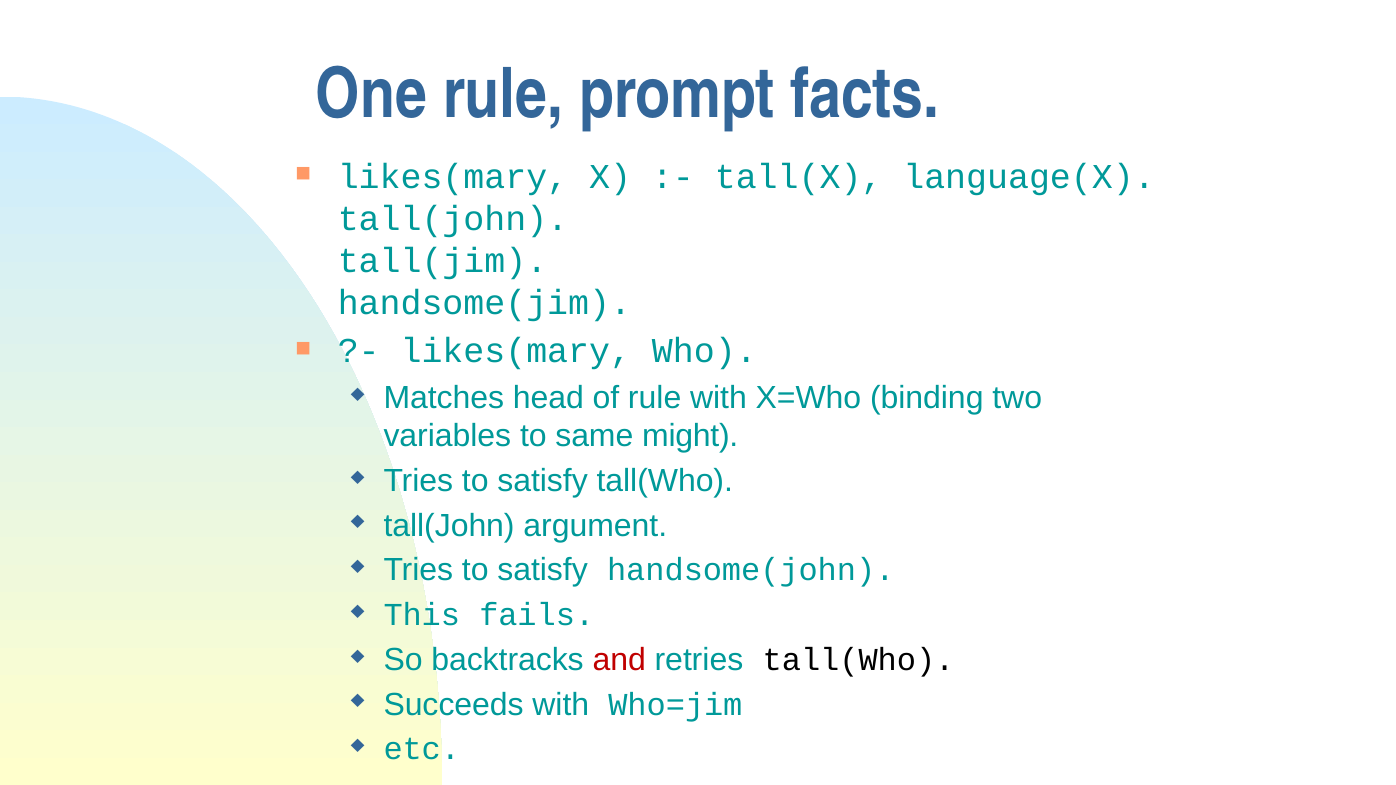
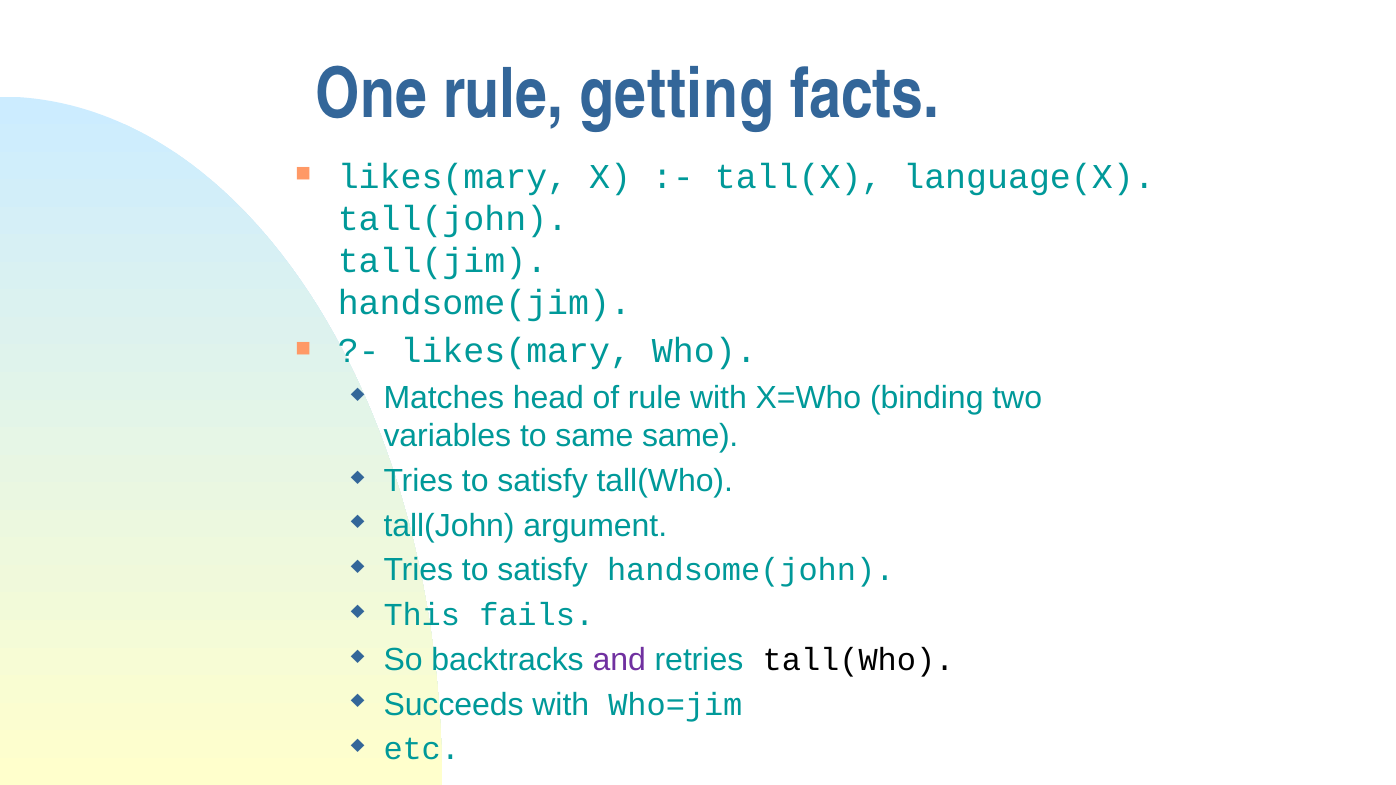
prompt: prompt -> getting
same might: might -> same
and colour: red -> purple
